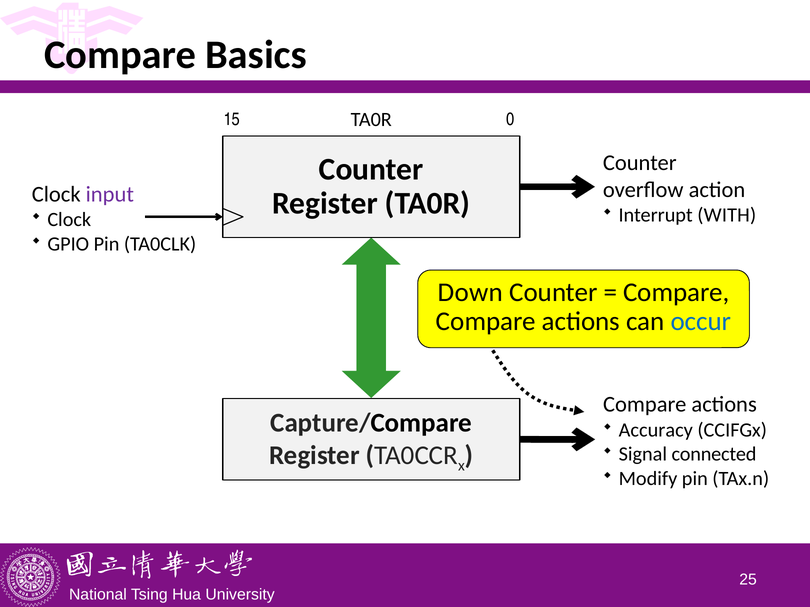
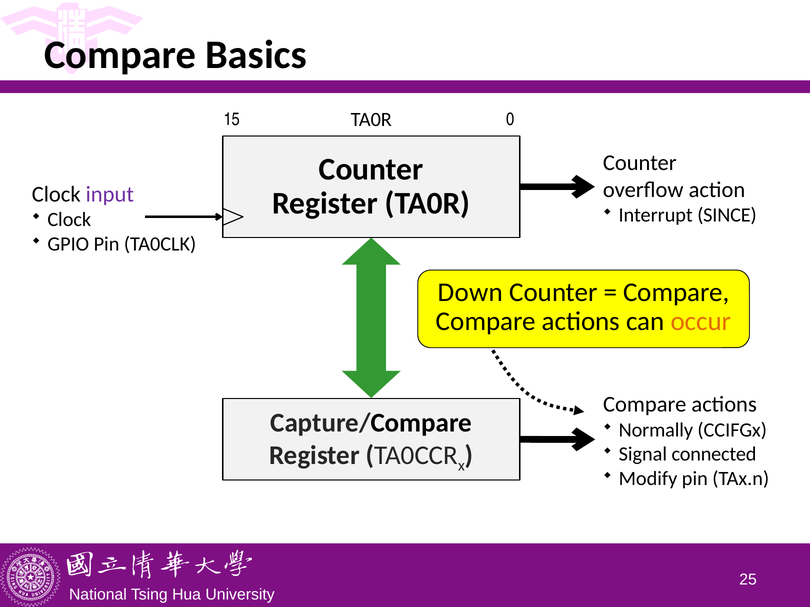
WITH: WITH -> SINCE
occur colour: blue -> orange
Accuracy: Accuracy -> Normally
